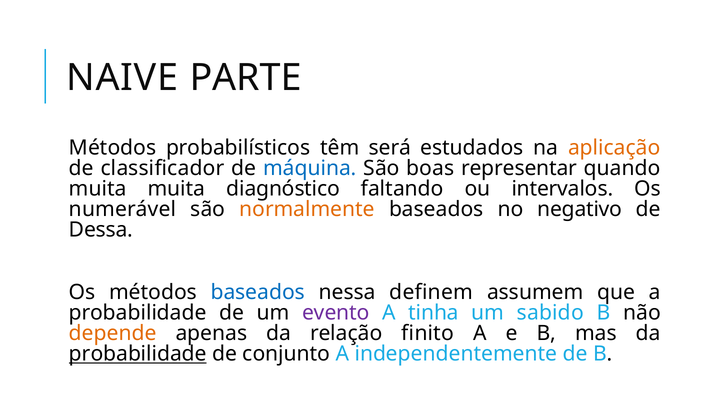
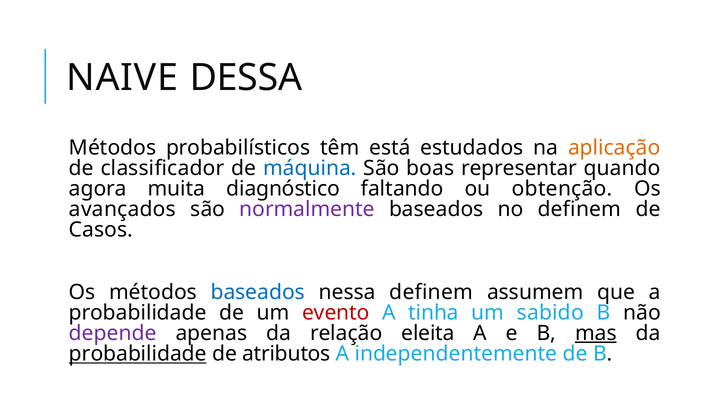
PARTE: PARTE -> DESSA
será: será -> está
muita at (98, 189): muita -> agora
intervalos: intervalos -> obtenção
numerável: numerável -> avançados
normalmente colour: orange -> purple
no negativo: negativo -> definem
Dessa: Dessa -> Casos
evento colour: purple -> red
depende colour: orange -> purple
finito: finito -> eleita
mas underline: none -> present
conjunto: conjunto -> atributos
